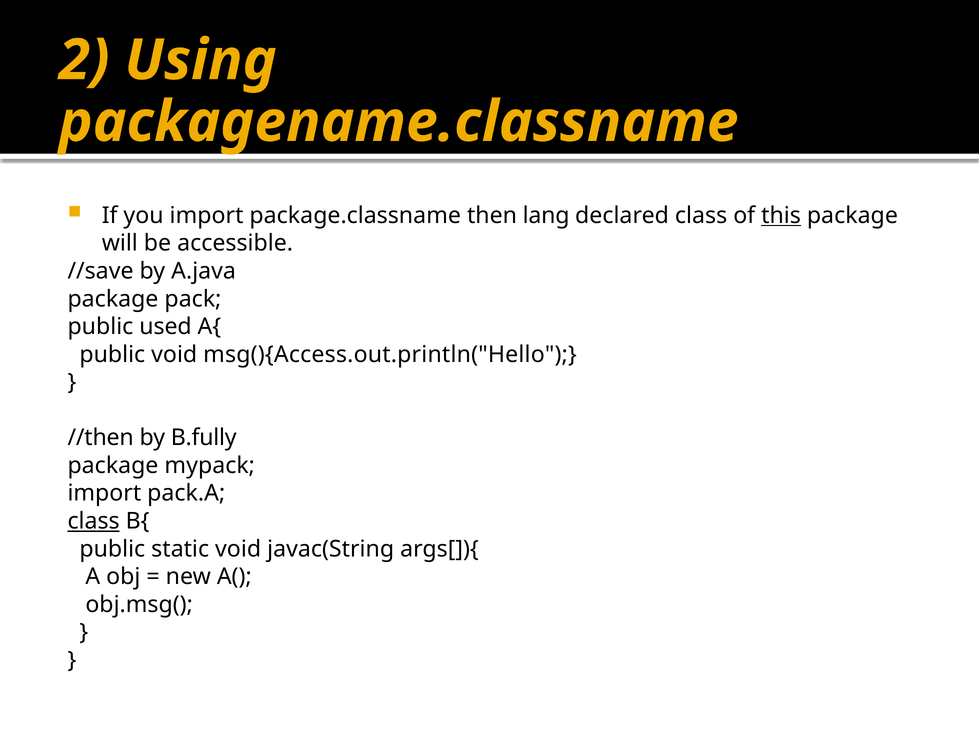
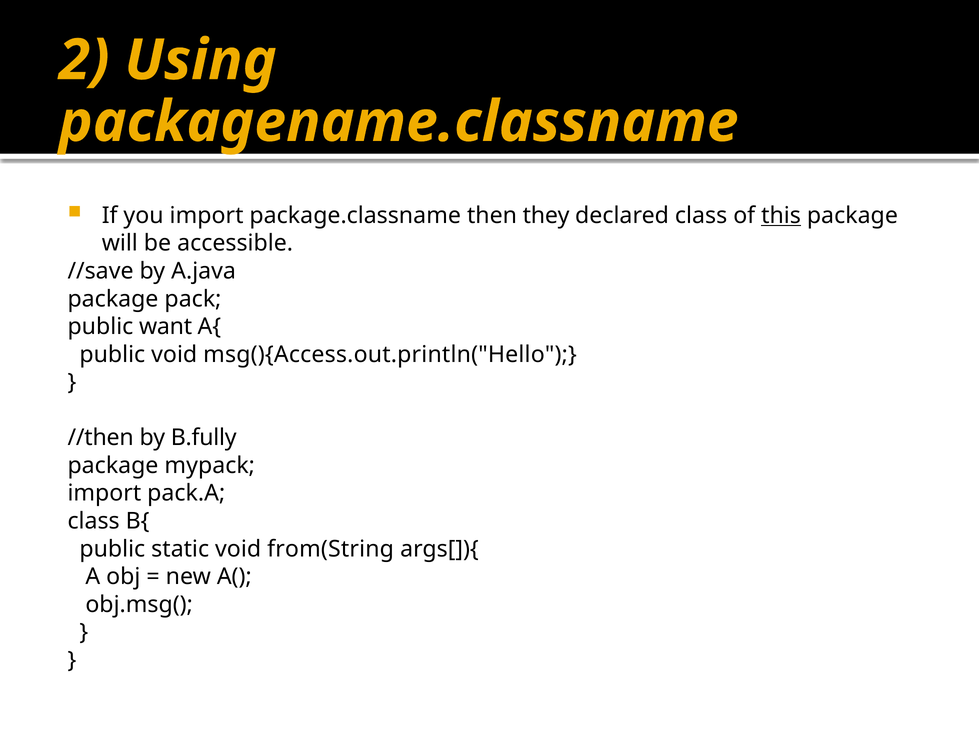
lang: lang -> they
used: used -> want
class at (94, 521) underline: present -> none
javac(String: javac(String -> from(String
